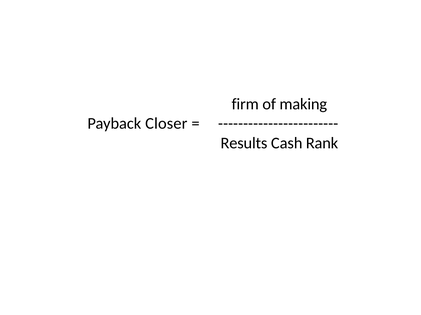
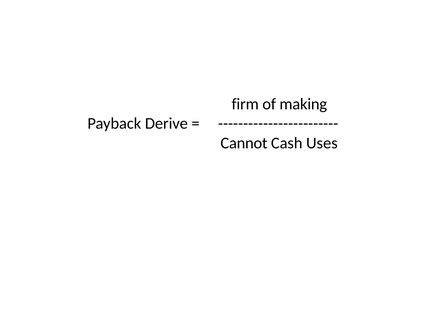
Closer: Closer -> Derive
Results: Results -> Cannot
Rank: Rank -> Uses
